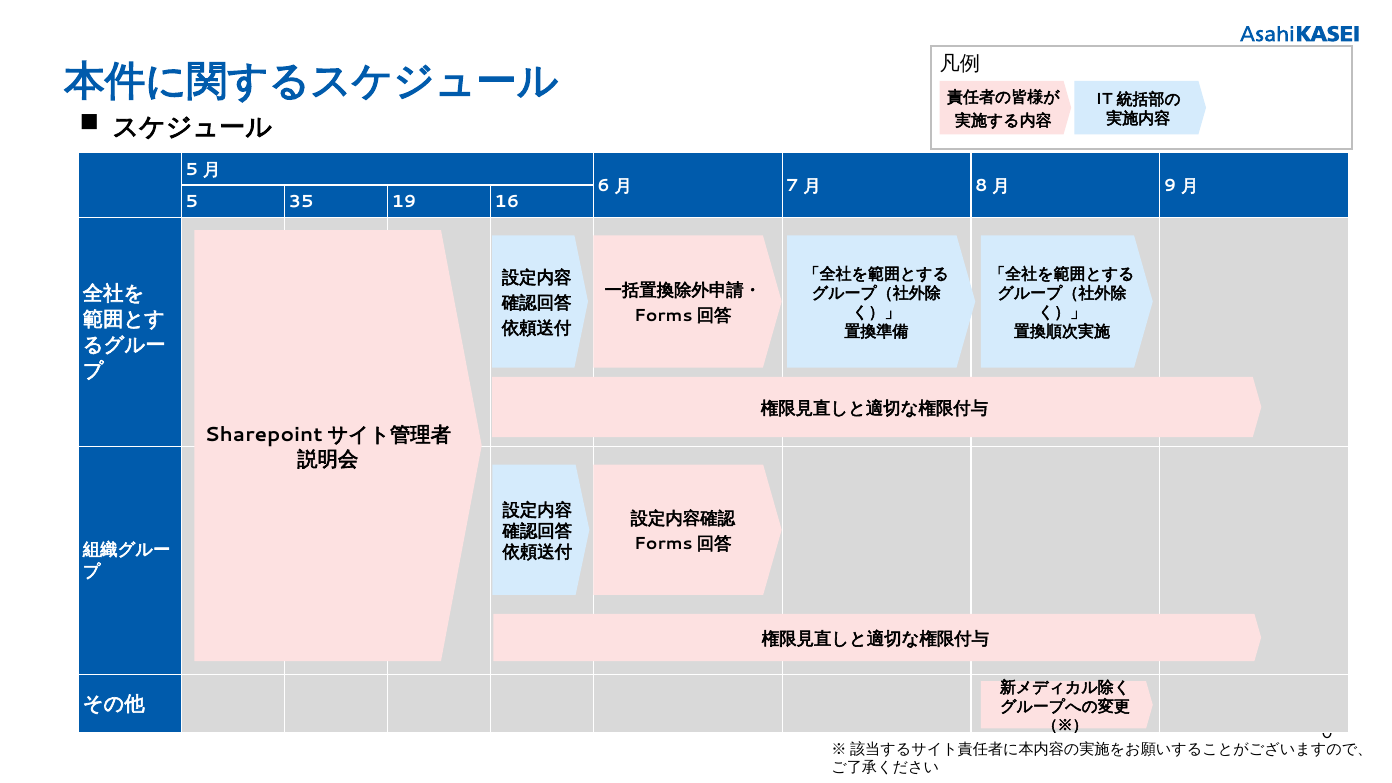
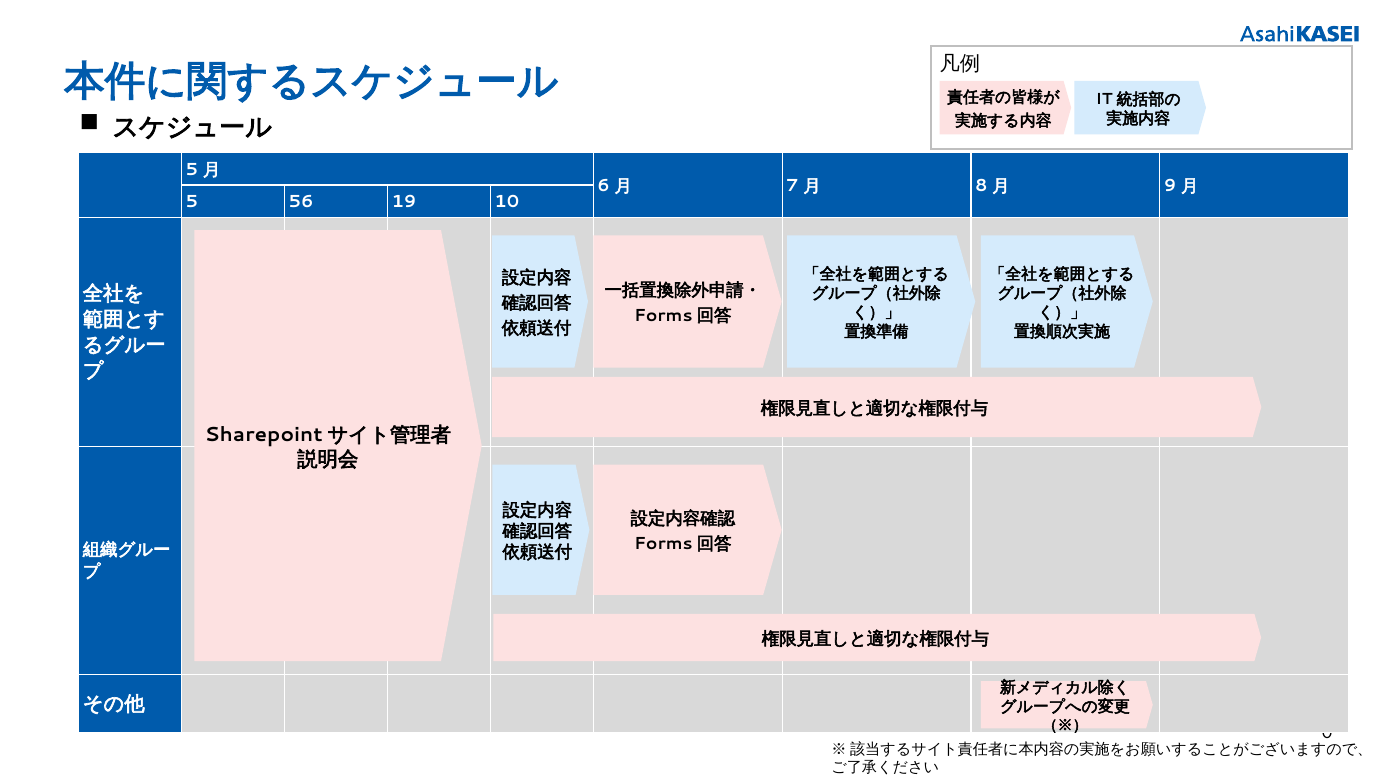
35: 35 -> 56
16: 16 -> 10
